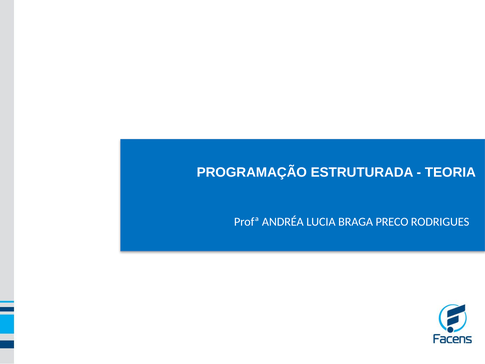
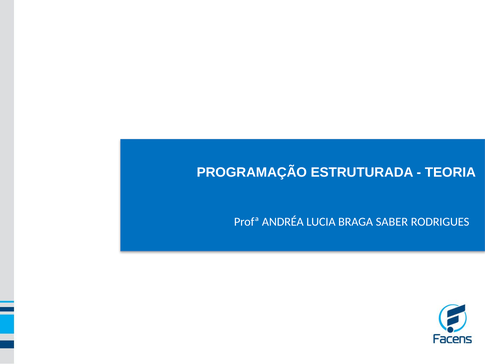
PRECO: PRECO -> SABER
